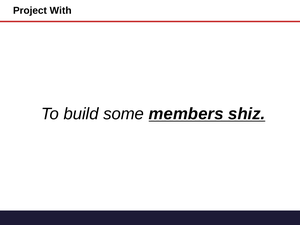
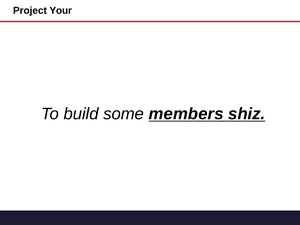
With: With -> Your
